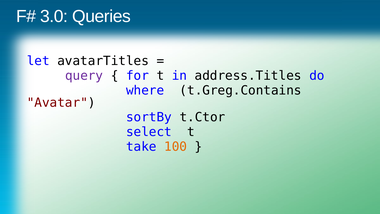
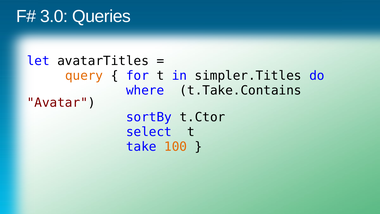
query colour: purple -> orange
address.Titles: address.Titles -> simpler.Titles
t.Greg.Contains: t.Greg.Contains -> t.Take.Contains
